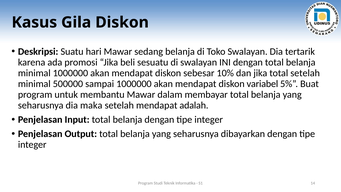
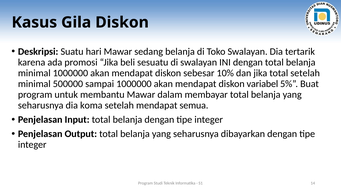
maka: maka -> koma
adalah: adalah -> semua
